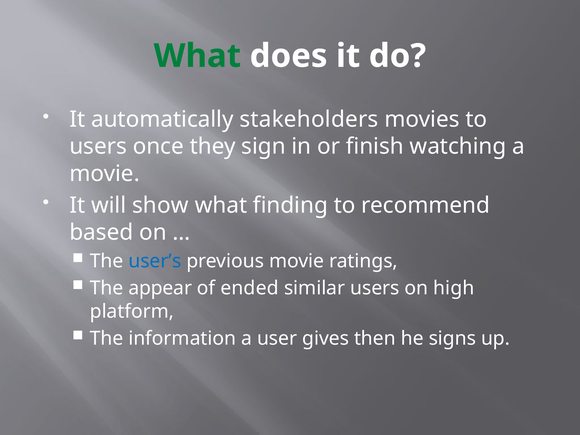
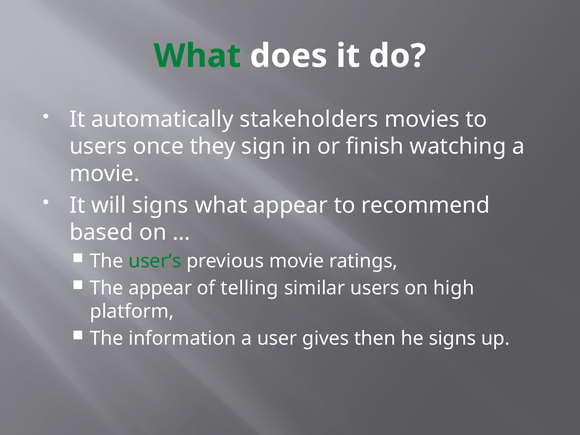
will show: show -> signs
what finding: finding -> appear
user’s colour: blue -> green
ended: ended -> telling
